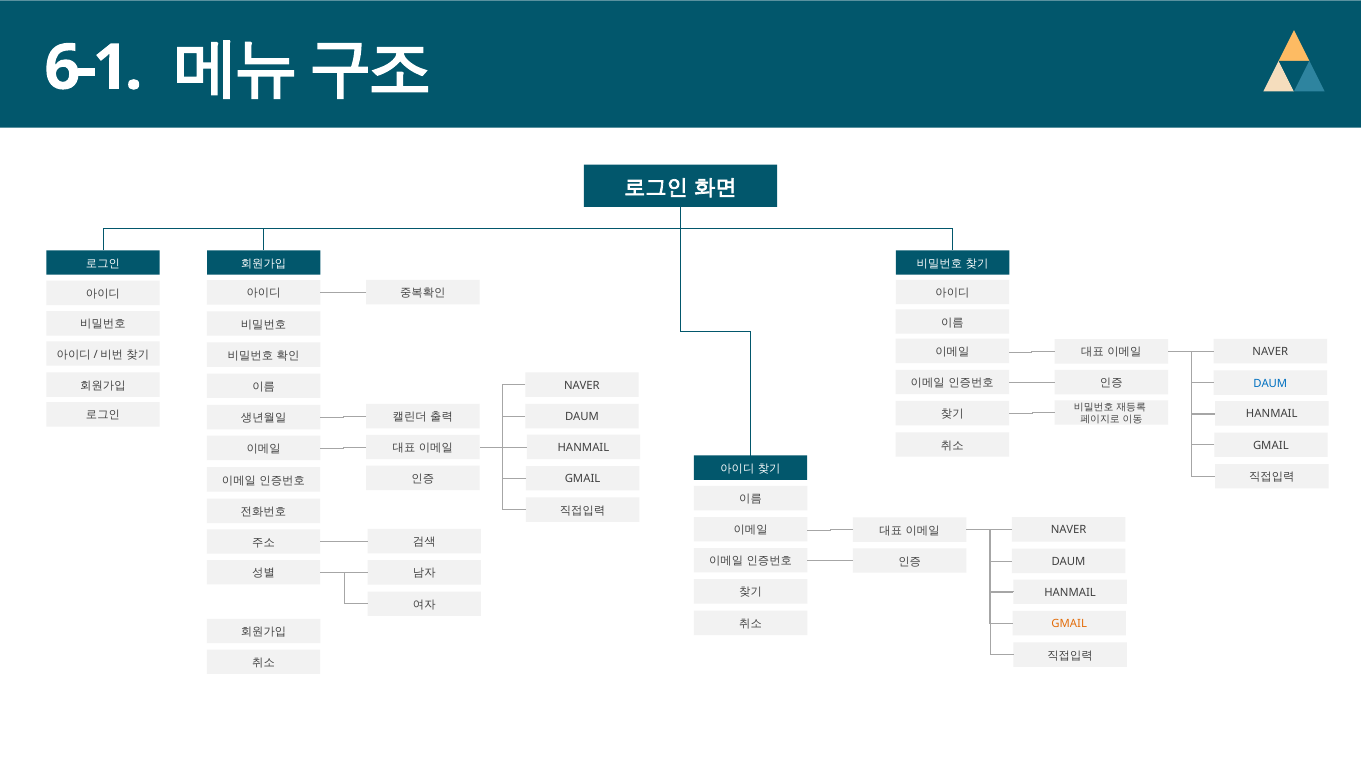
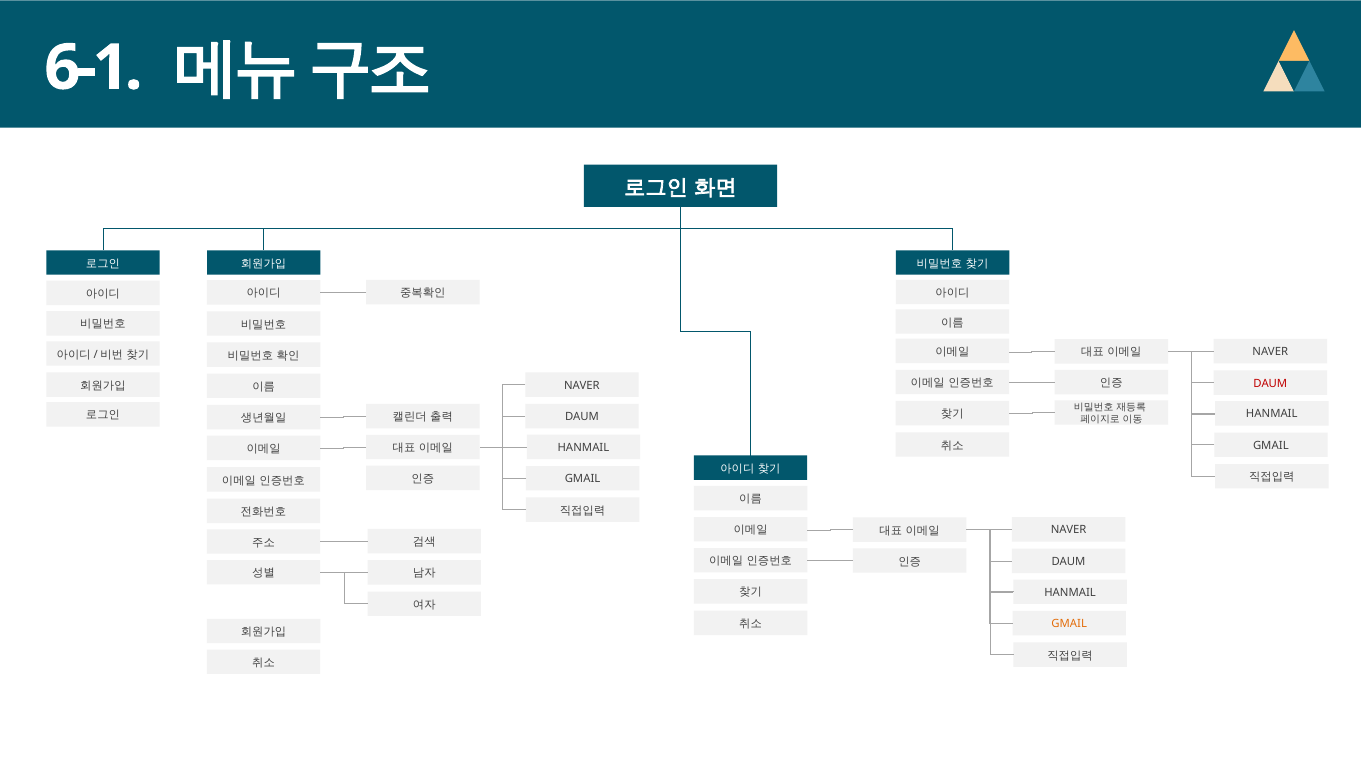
DAUM at (1270, 383) colour: blue -> red
